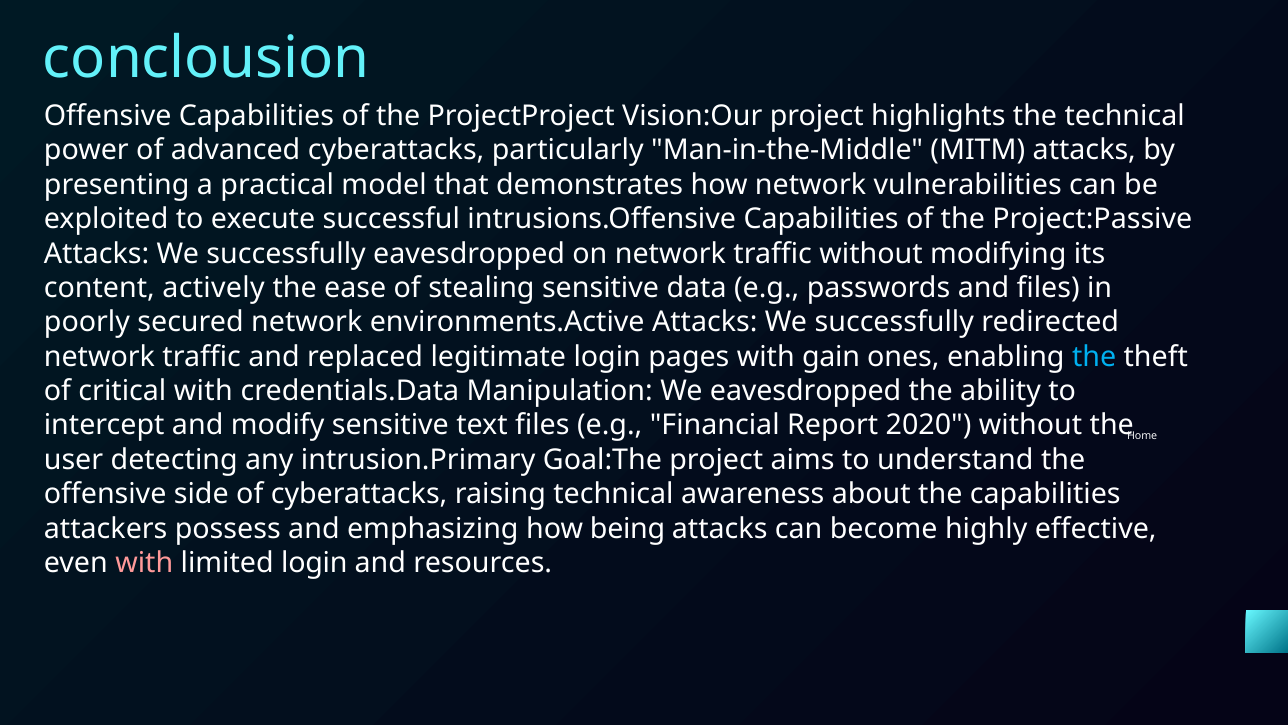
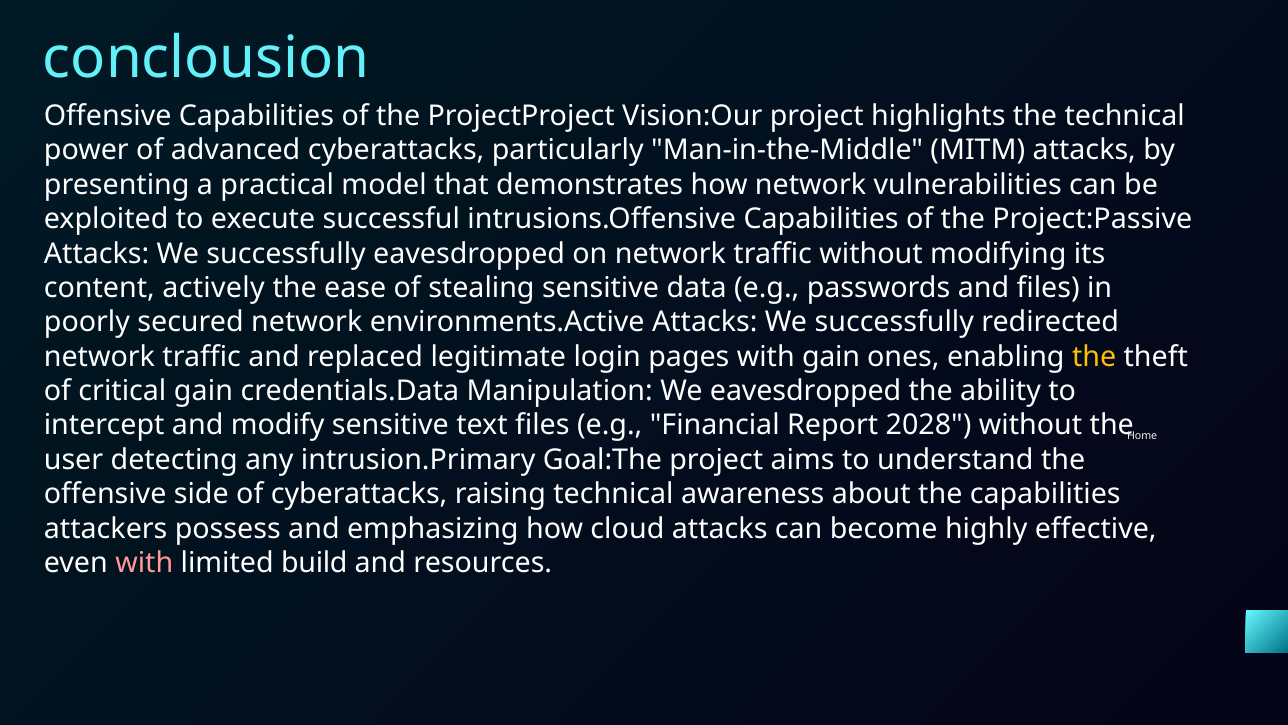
the at (1094, 357) colour: light blue -> yellow
critical with: with -> gain
2020: 2020 -> 2028
being: being -> cloud
limited login: login -> build
